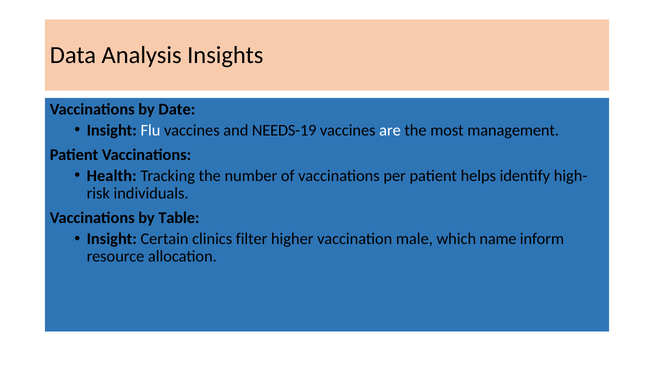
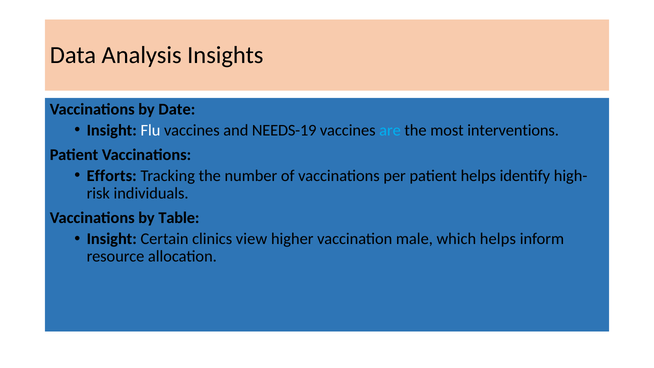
are colour: white -> light blue
management: management -> interventions
Health: Health -> Efforts
filter: filter -> view
which name: name -> helps
